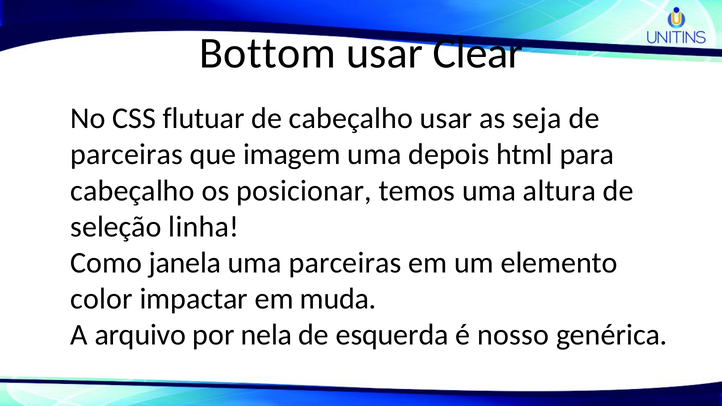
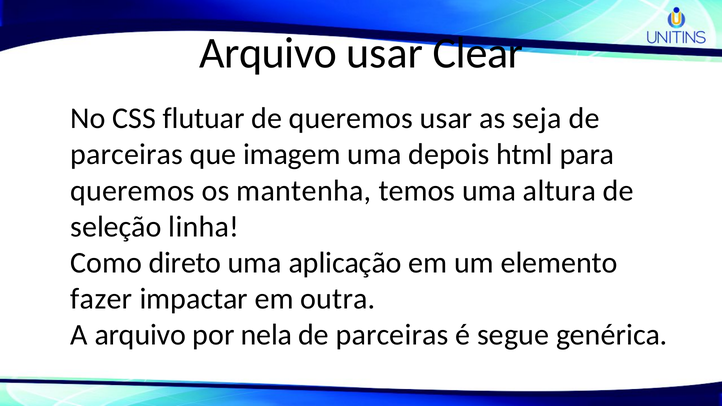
Bottom at (268, 53): Bottom -> Arquivo
de cabeçalho: cabeçalho -> queremos
cabeçalho at (133, 191): cabeçalho -> queremos
posicionar: posicionar -> mantenha
janela: janela -> direto
uma parceiras: parceiras -> aplicação
color: color -> fazer
muda: muda -> outra
esquerda at (392, 335): esquerda -> parceiras
nosso: nosso -> segue
